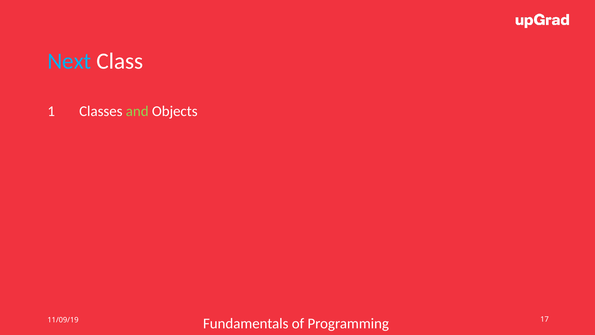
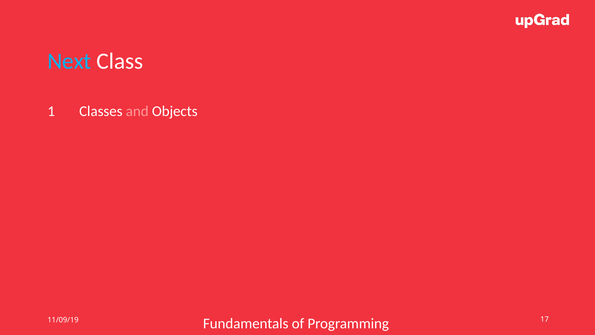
and colour: light green -> pink
